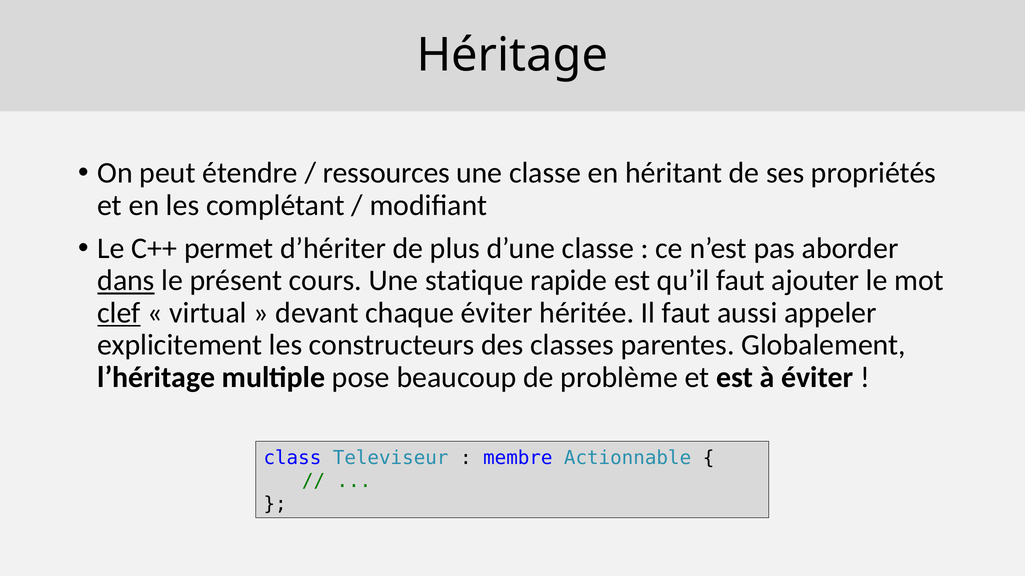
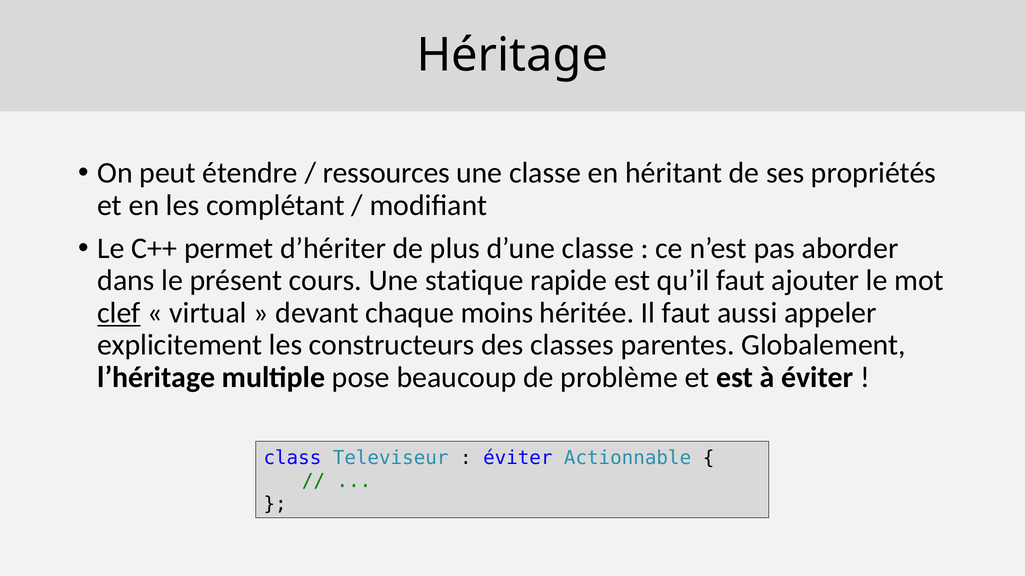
dans underline: present -> none
chaque éviter: éviter -> moins
membre at (518, 458): membre -> éviter
